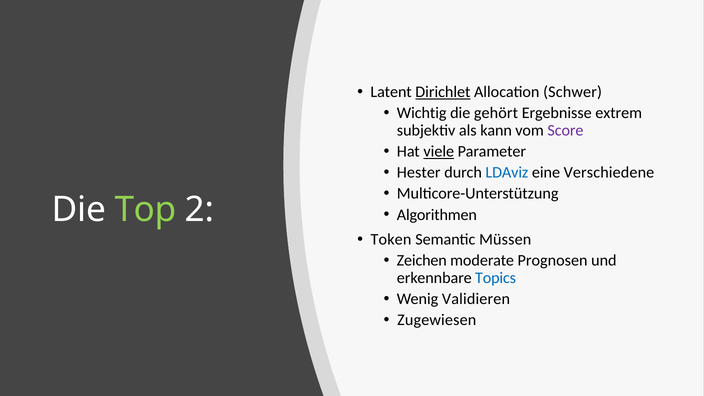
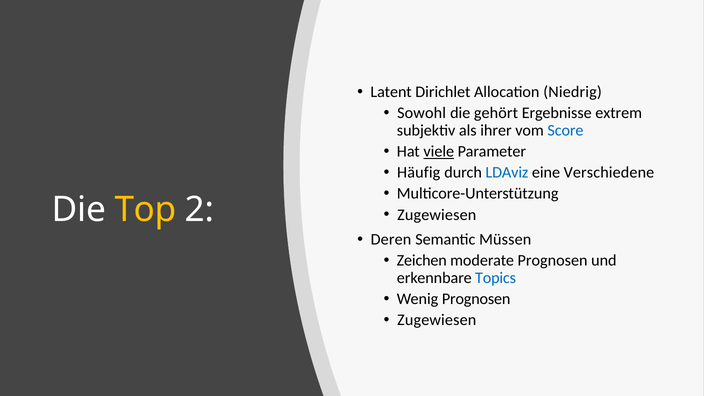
Dirichlet underline: present -> none
Schwer: Schwer -> Niedrig
Wichtig: Wichtig -> Sowohl
kann: kann -> ihrer
Score colour: purple -> blue
Hester: Hester -> Häufig
Top colour: light green -> yellow
Algorithmen at (437, 215): Algorithmen -> Zugewiesen
Token: Token -> Deren
Wenig Validieren: Validieren -> Prognosen
